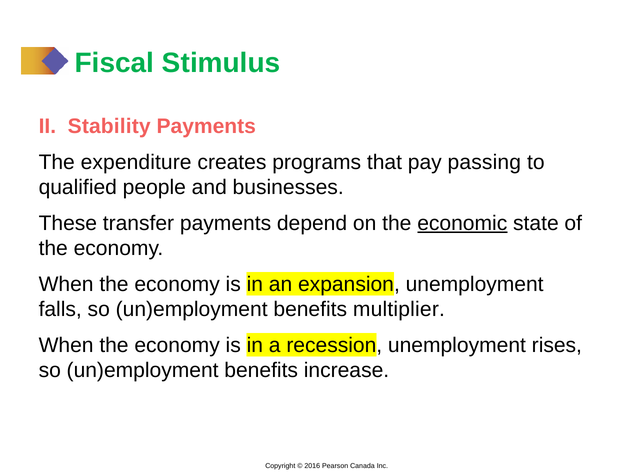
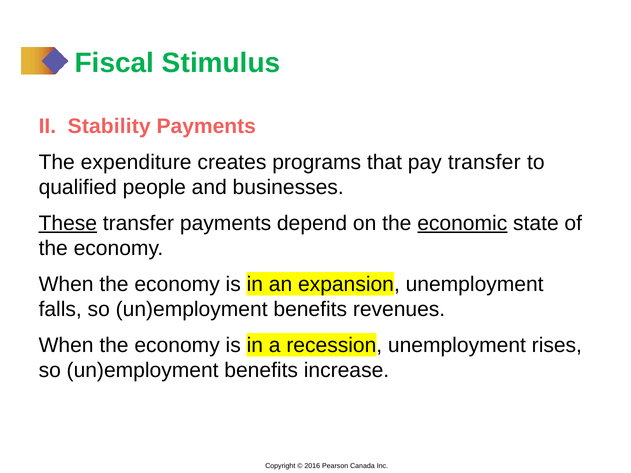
pay passing: passing -> transfer
These underline: none -> present
multiplier: multiplier -> revenues
